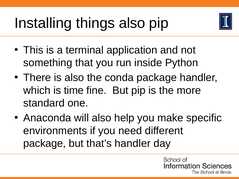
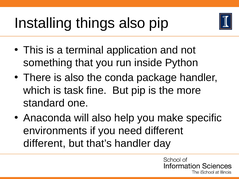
time: time -> task
package at (45, 144): package -> different
